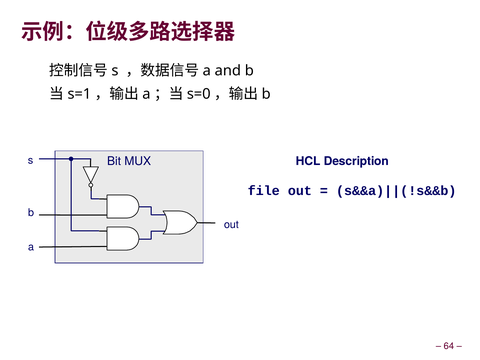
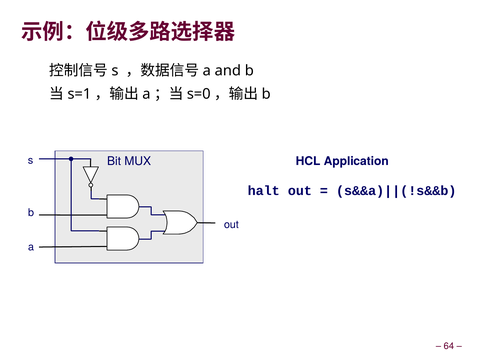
Description: Description -> Application
file: file -> halt
